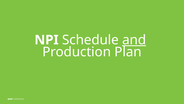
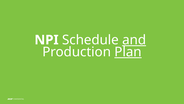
Plan underline: none -> present
